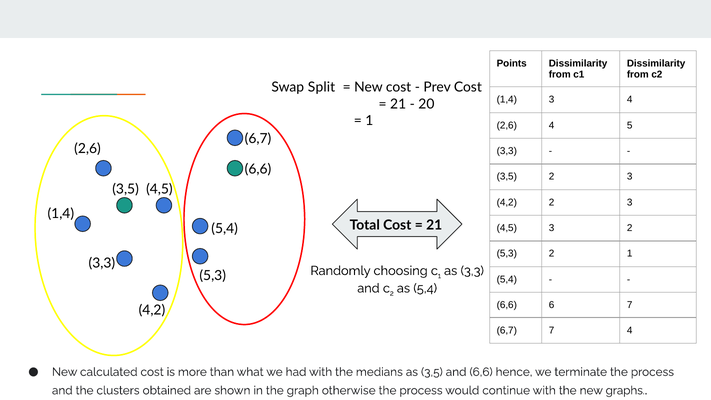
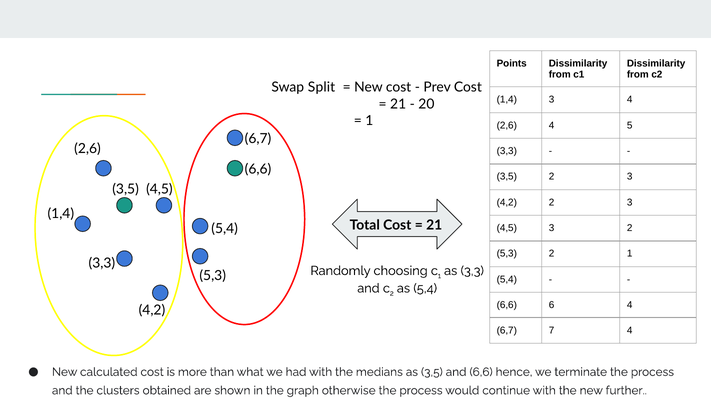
6 7: 7 -> 4
graphs: graphs -> further
